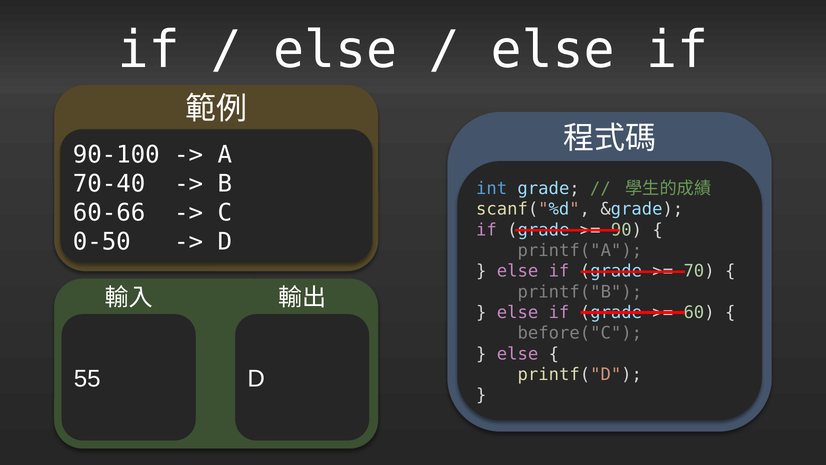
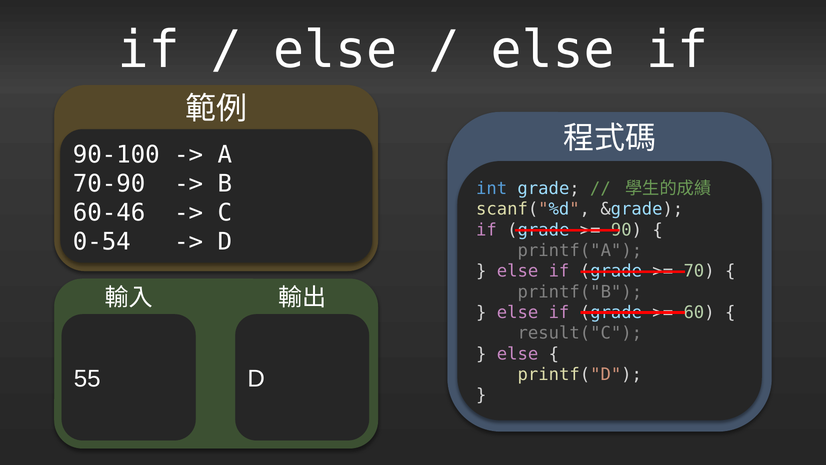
70-40: 70-40 -> 70-90
60-66: 60-66 -> 60-46
0-50: 0-50 -> 0-54
before("C: before("C -> result("C
